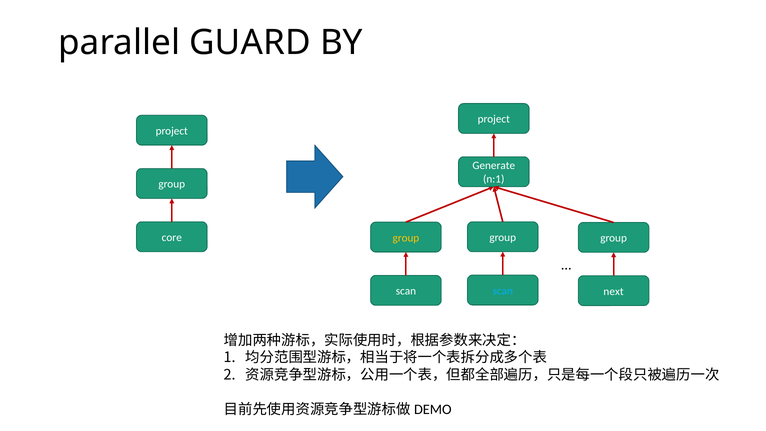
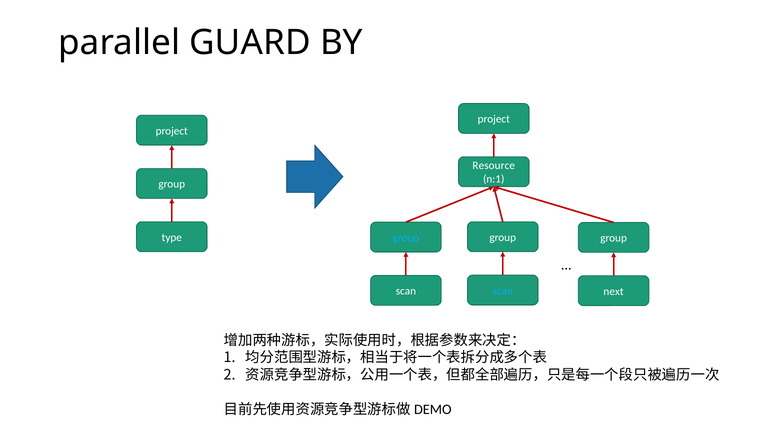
Generate: Generate -> Resource
core: core -> type
group at (406, 238) colour: yellow -> light blue
